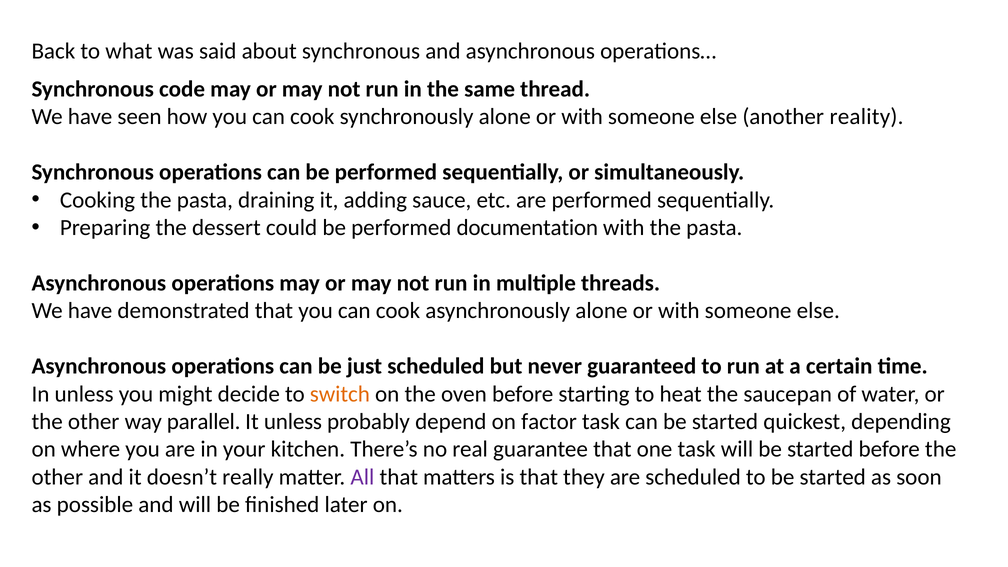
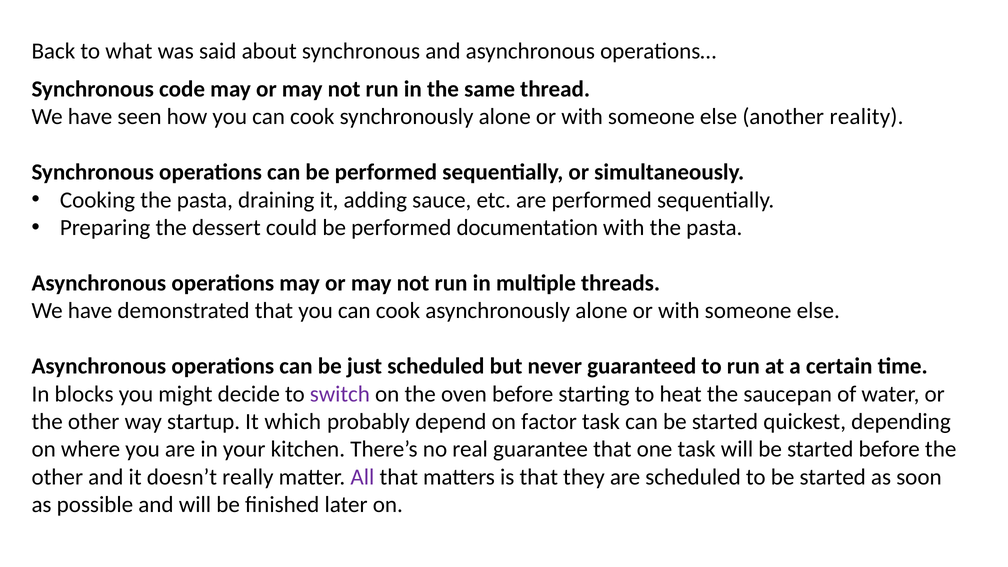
In unless: unless -> blocks
switch colour: orange -> purple
parallel: parallel -> startup
It unless: unless -> which
